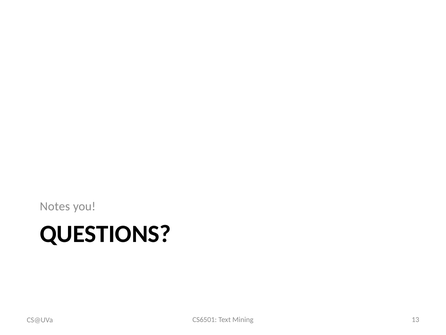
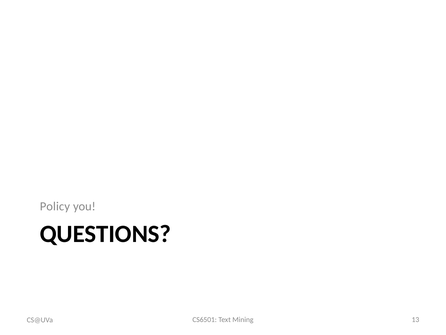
Notes: Notes -> Policy
